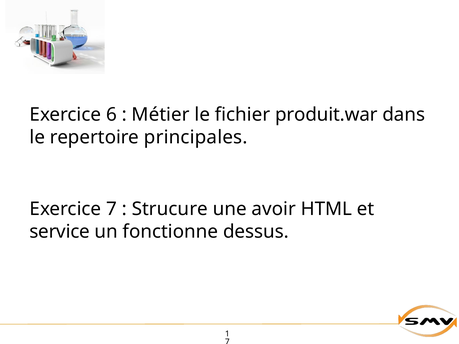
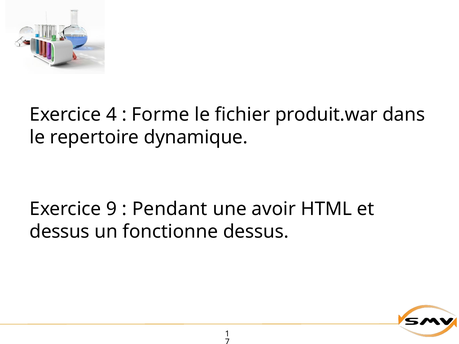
6: 6 -> 4
Métier: Métier -> Forme
principales: principales -> dynamique
Exercice 7: 7 -> 9
Strucure: Strucure -> Pendant
service at (60, 232): service -> dessus
